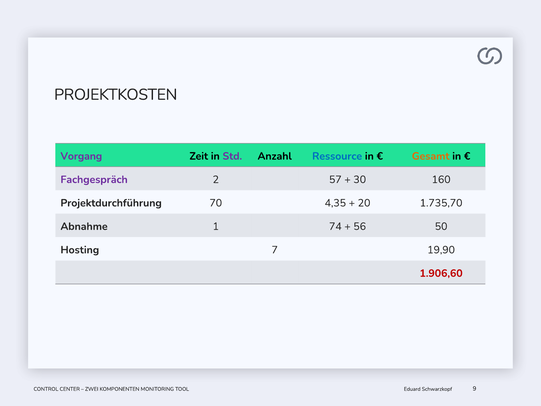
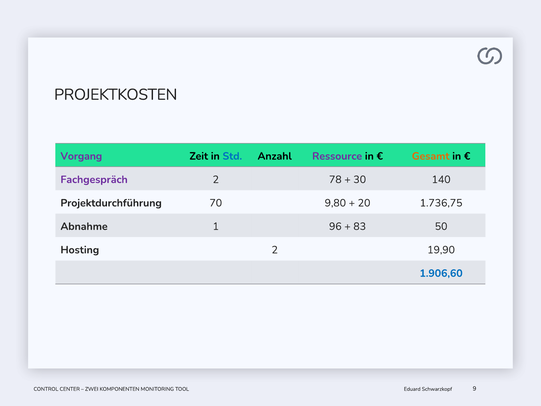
Std colour: purple -> blue
Ressource colour: blue -> purple
57: 57 -> 78
160: 160 -> 140
4,35: 4,35 -> 9,80
1.735,70: 1.735,70 -> 1.736,75
74: 74 -> 96
56: 56 -> 83
Hosting 7: 7 -> 2
1.906,60 colour: red -> blue
